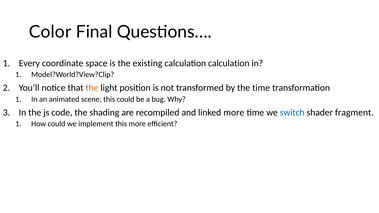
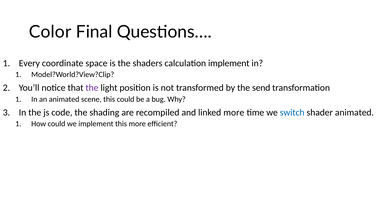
existing: existing -> shaders
calculation calculation: calculation -> implement
the at (92, 88) colour: orange -> purple
the time: time -> send
shader fragment: fragment -> animated
